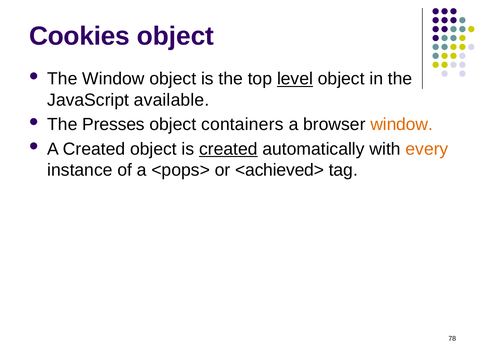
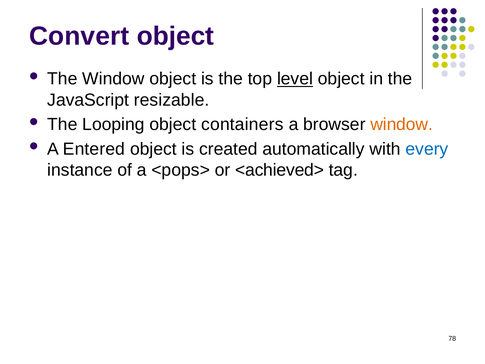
Cookies: Cookies -> Convert
available: available -> resizable
Presses: Presses -> Looping
A Created: Created -> Entered
created at (228, 149) underline: present -> none
every colour: orange -> blue
